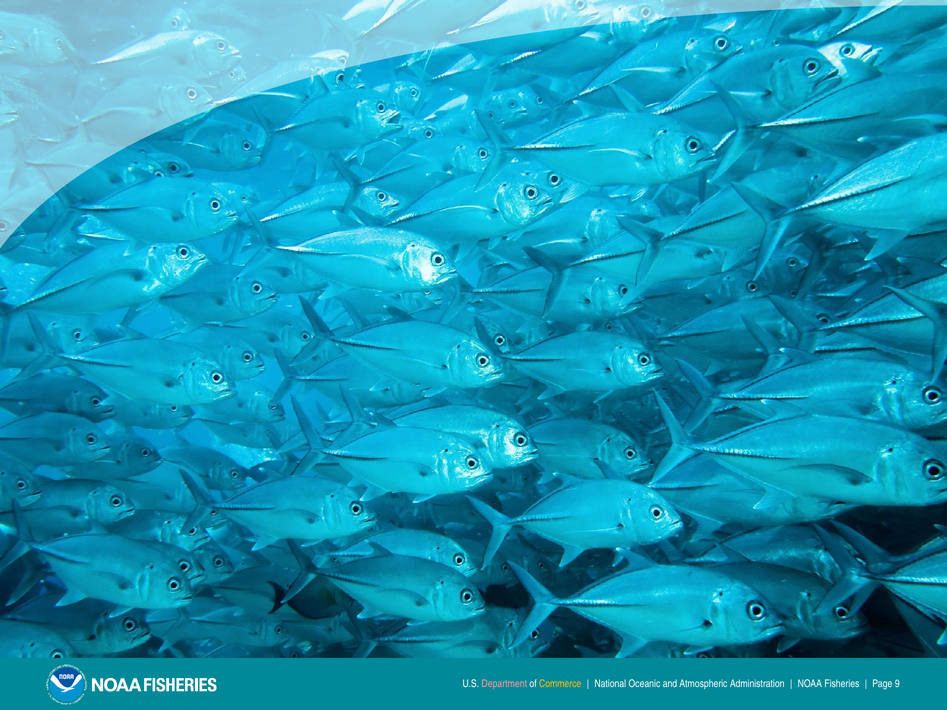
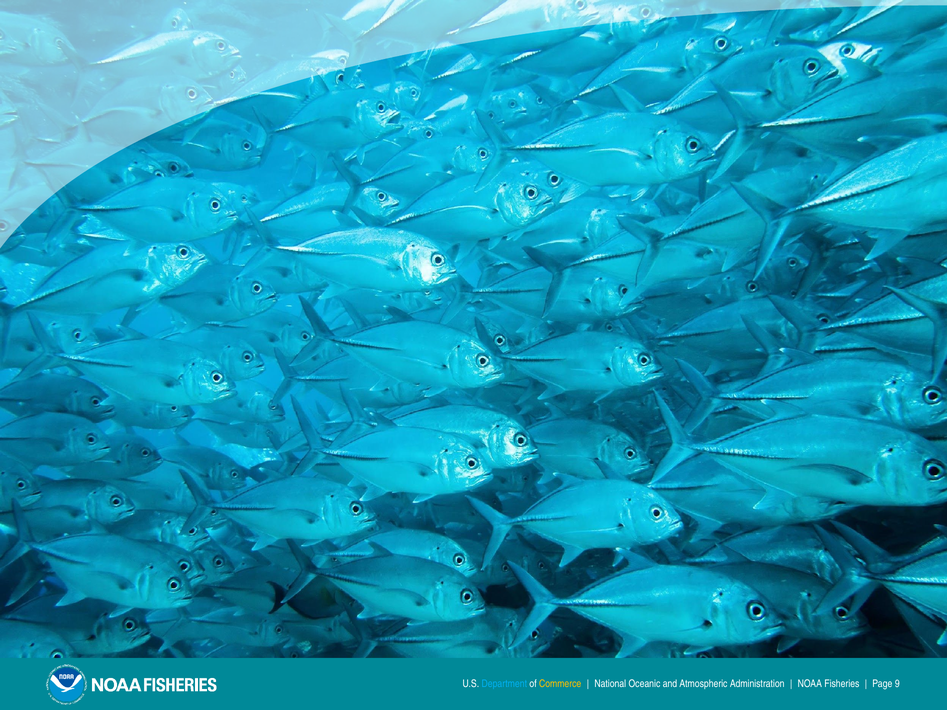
Department colour: pink -> light blue
